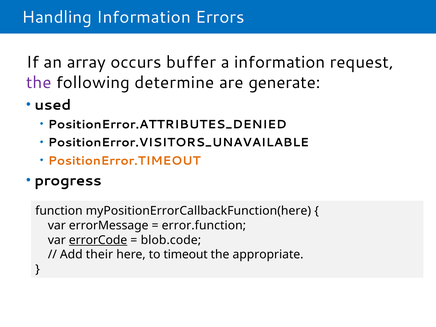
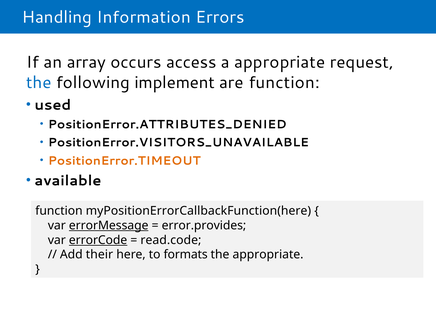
buffer: buffer -> access
a information: information -> appropriate
the at (39, 83) colour: purple -> blue
determine: determine -> implement
are generate: generate -> function
progress: progress -> available
errorMessage underline: none -> present
error.function: error.function -> error.provides
blob.code: blob.code -> read.code
timeout: timeout -> formats
